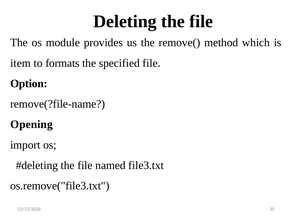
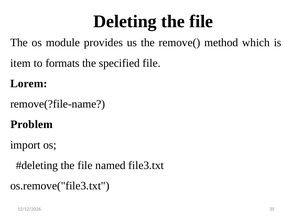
Option: Option -> Lorem
Opening: Opening -> Problem
